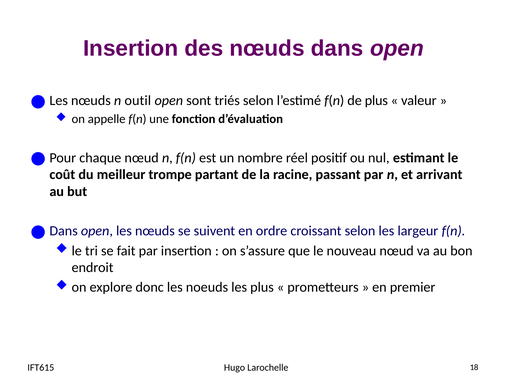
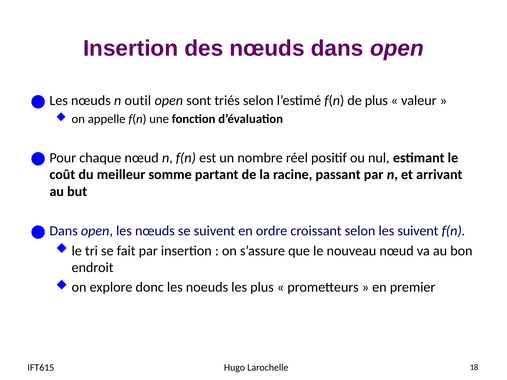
trompe: trompe -> somme
les largeur: largeur -> suivent
